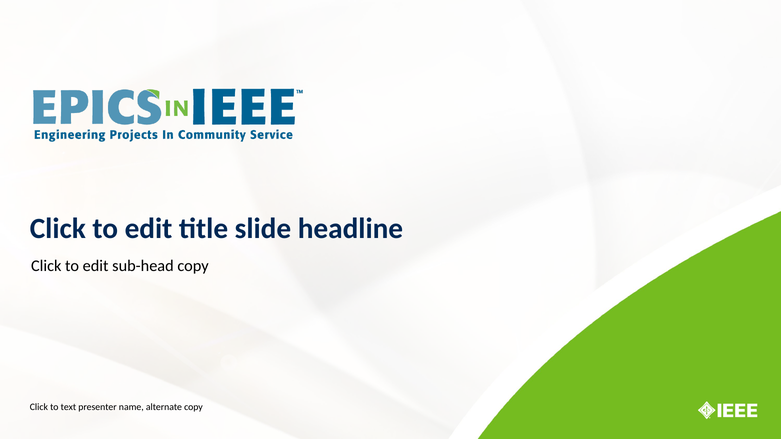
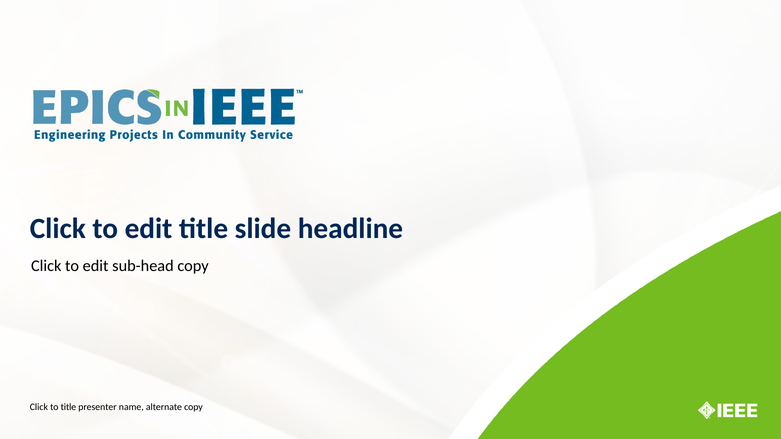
to text: text -> title
